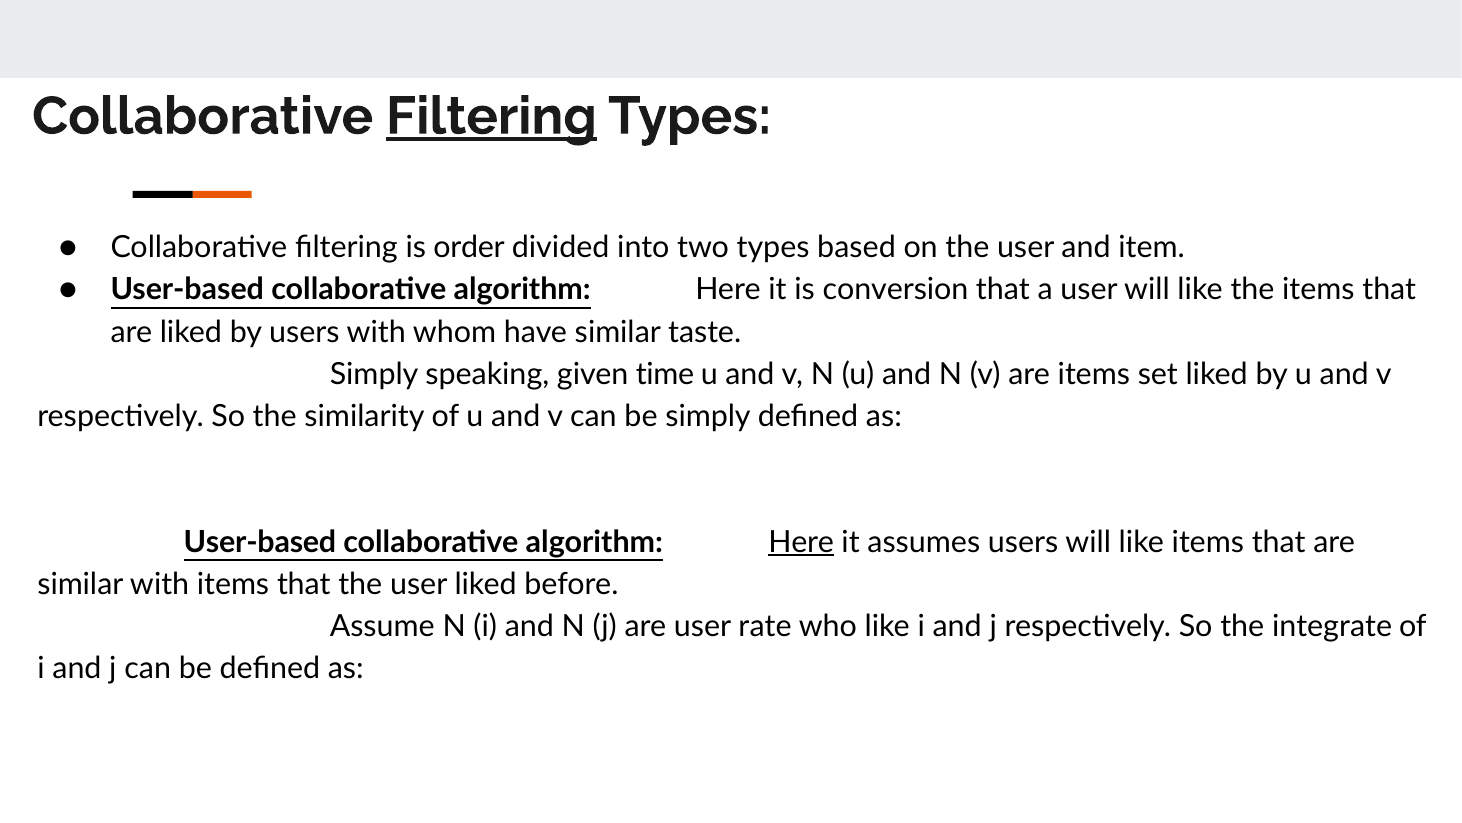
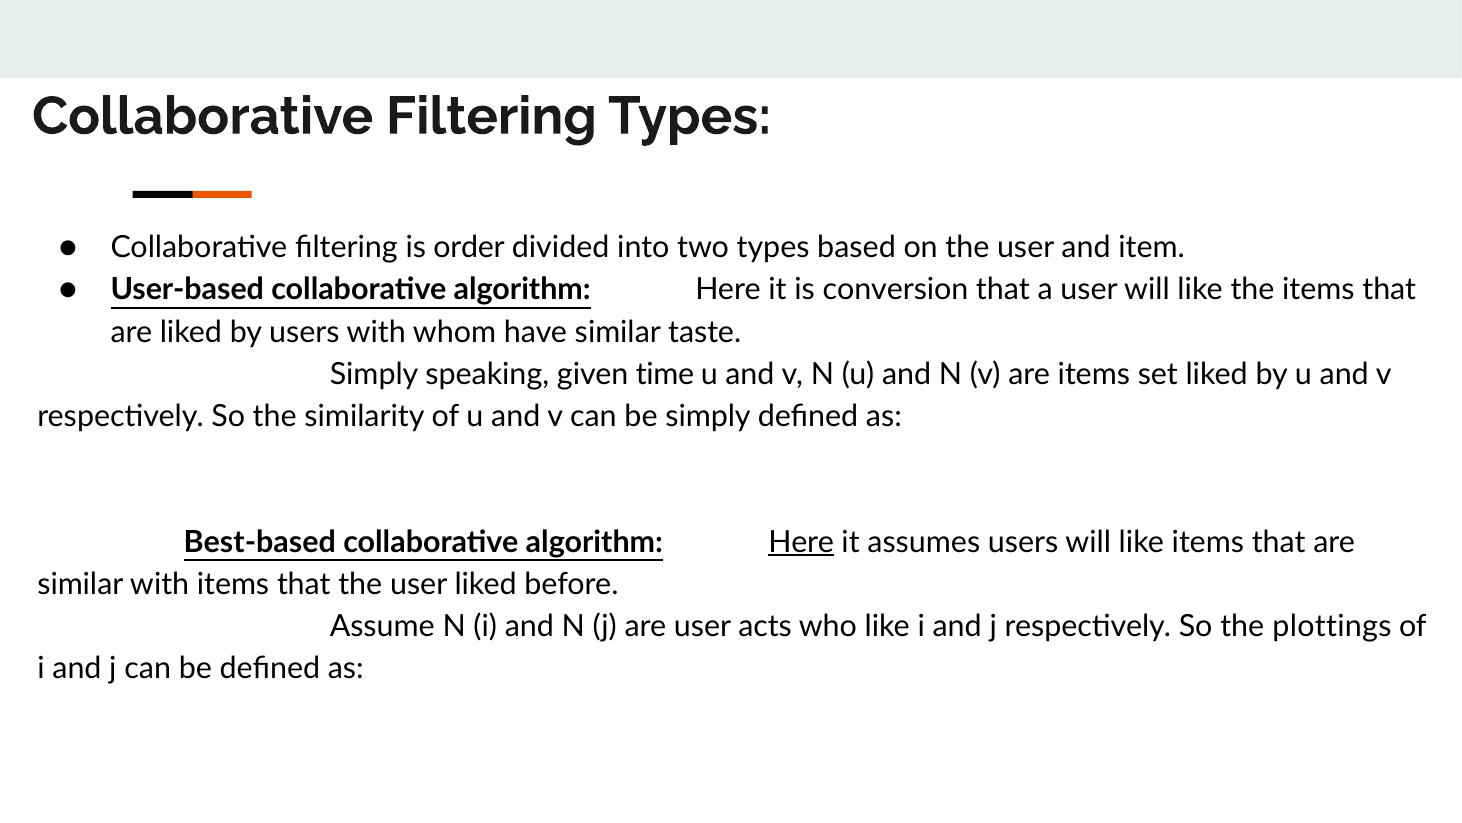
Filtering at (491, 116) underline: present -> none
User-based at (260, 542): User-based -> Best-based
rate: rate -> acts
integrate: integrate -> plottings
